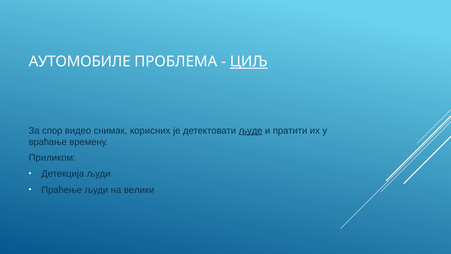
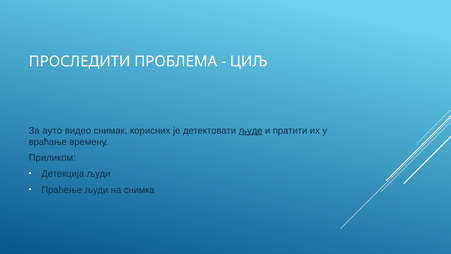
АУТОМОБИЛЕ: АУТОМОБИЛЕ -> ПРОСЛЕДИТИ
ЦИЉ underline: present -> none
спор: спор -> ауто
велики: велики -> снимка
